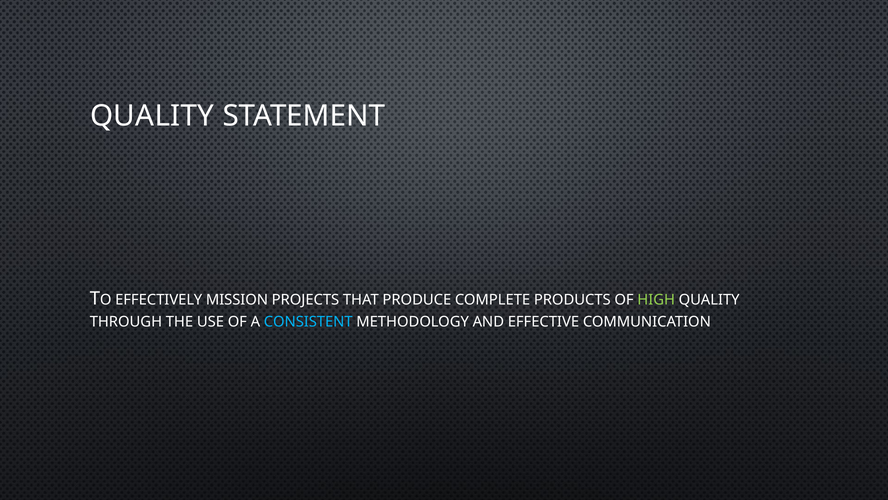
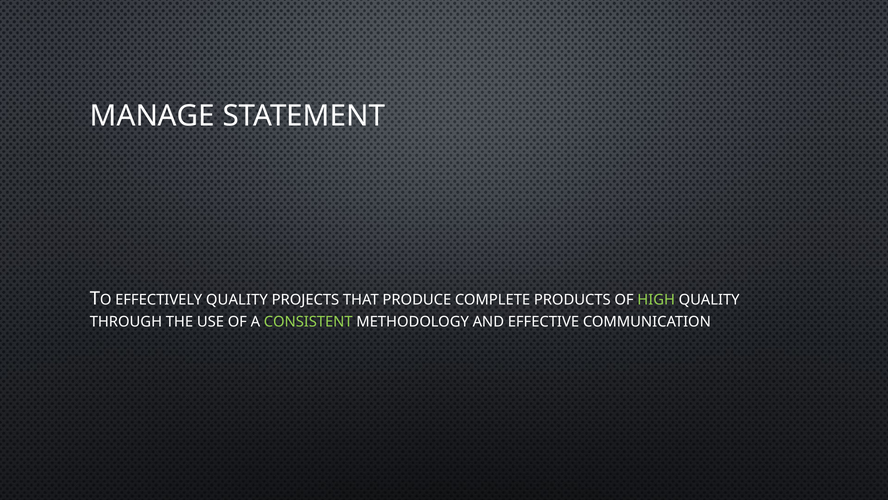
QUALITY at (152, 116): QUALITY -> MANAGE
EFFECTIVELY MISSION: MISSION -> QUALITY
CONSISTENT colour: light blue -> light green
